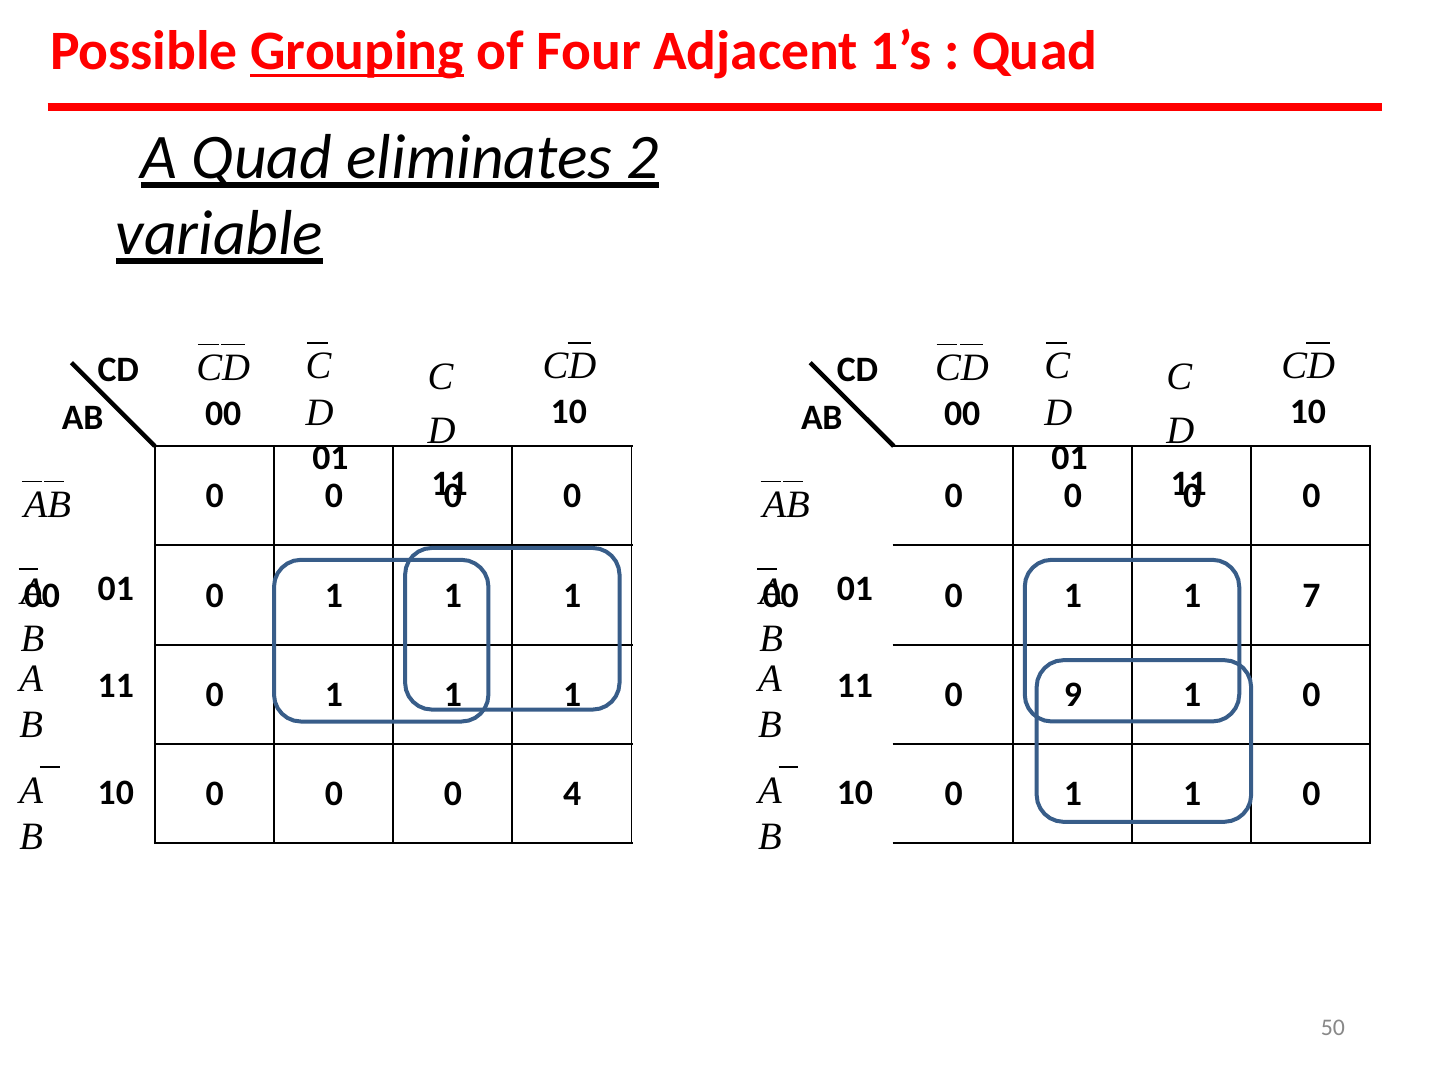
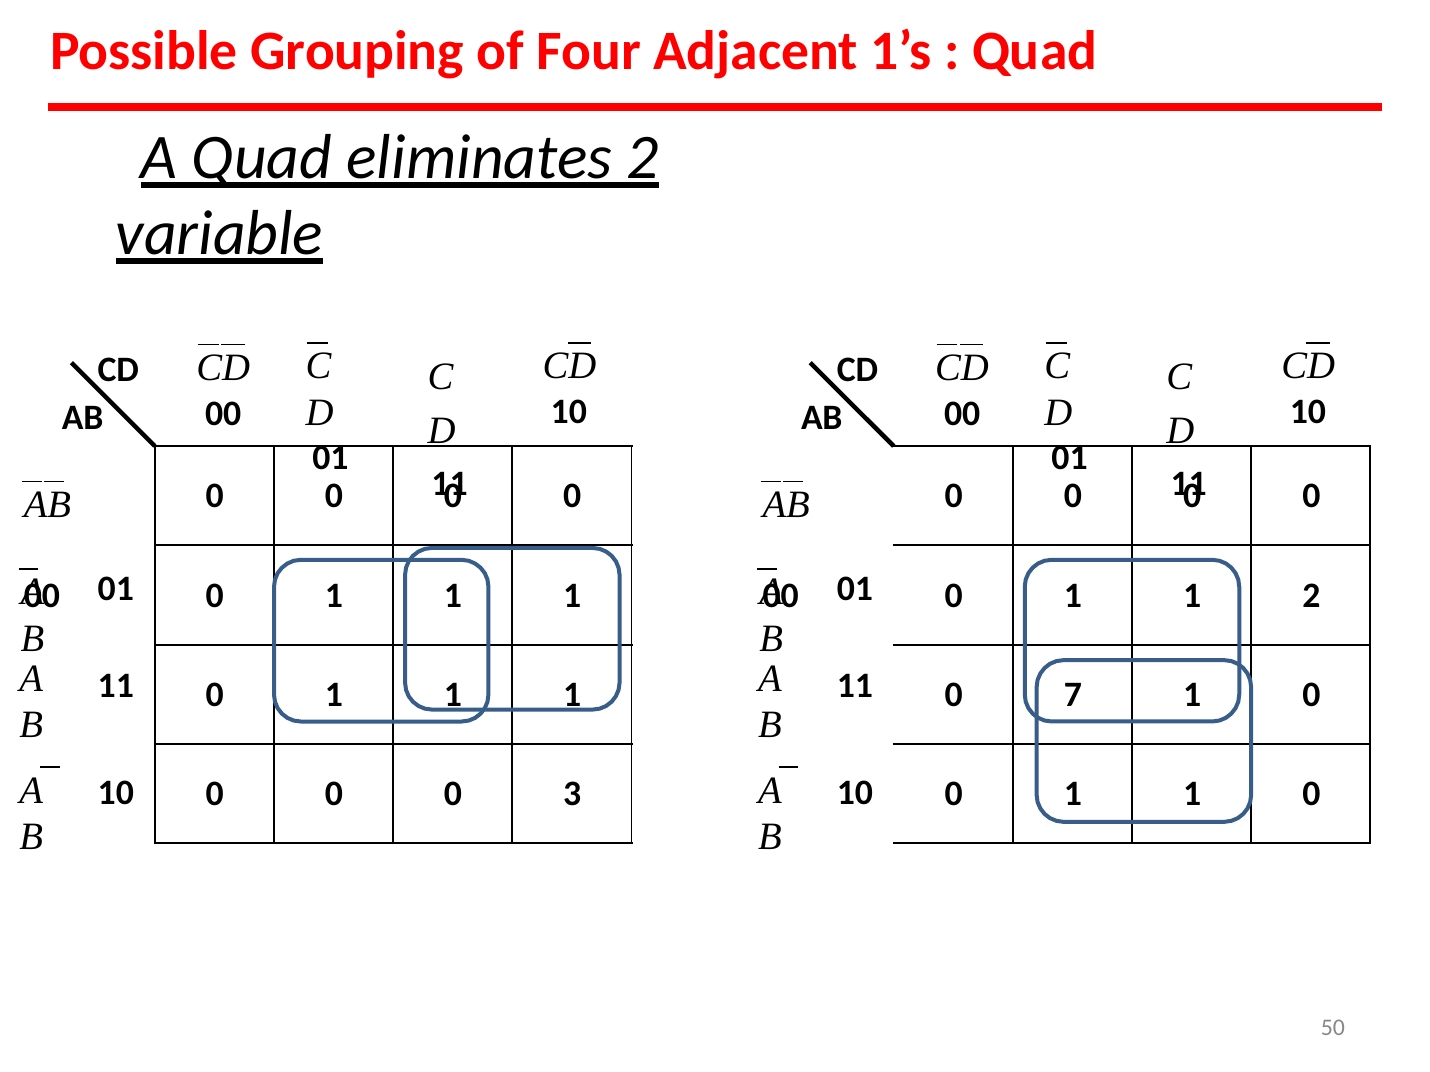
Grouping underline: present -> none
1 7: 7 -> 2
9: 9 -> 7
4: 4 -> 3
